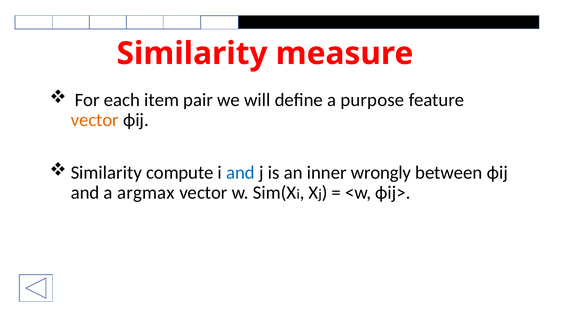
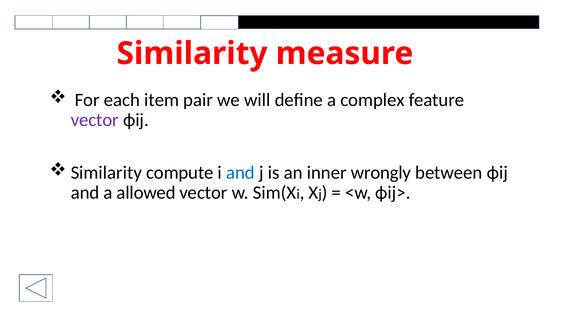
purpose: purpose -> complex
vector at (95, 120) colour: orange -> purple
argmax: argmax -> allowed
